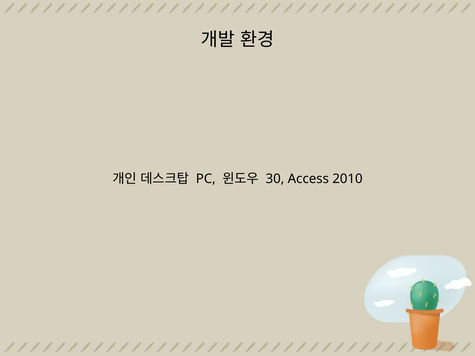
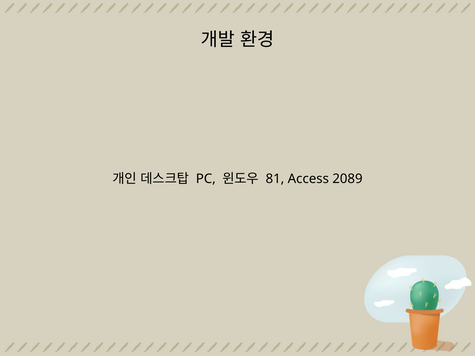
30: 30 -> 81
2010: 2010 -> 2089
